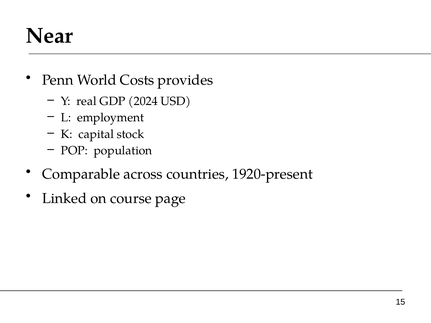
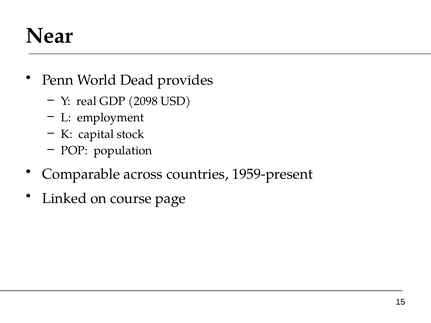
Costs: Costs -> Dead
2024: 2024 -> 2098
1920-present: 1920-present -> 1959-present
